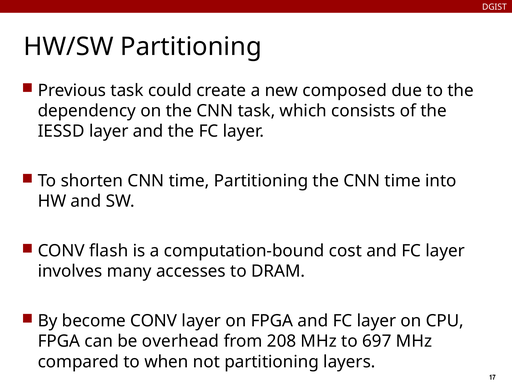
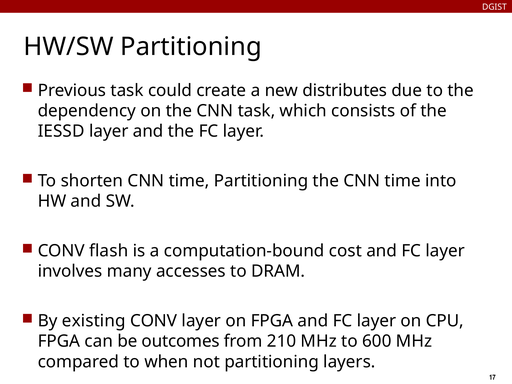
composed: composed -> distributes
become: become -> existing
overhead: overhead -> outcomes
208: 208 -> 210
697: 697 -> 600
